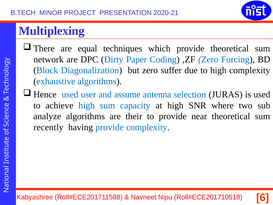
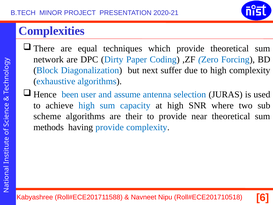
Multiplexing: Multiplexing -> Complexities
but zero: zero -> next
used at (70, 94): used -> been
analyze: analyze -> scheme
recently: recently -> methods
